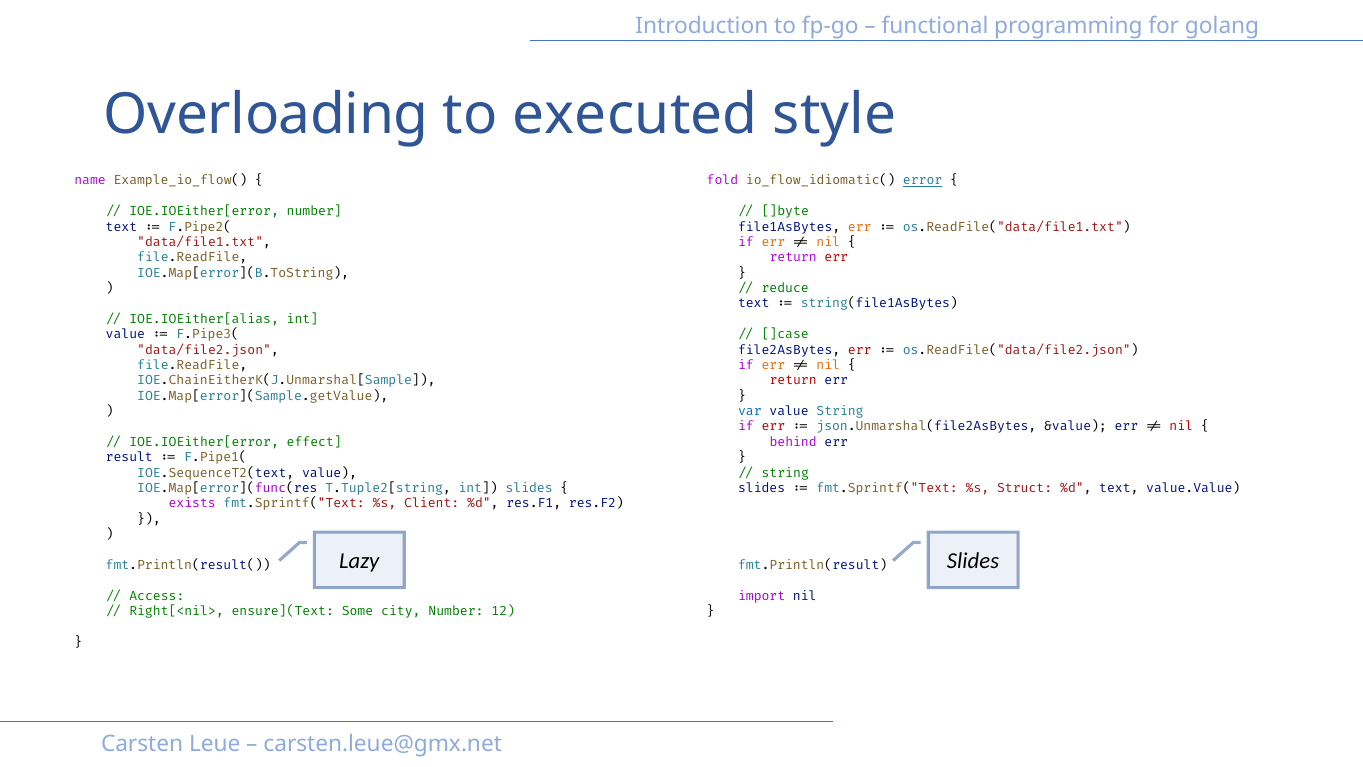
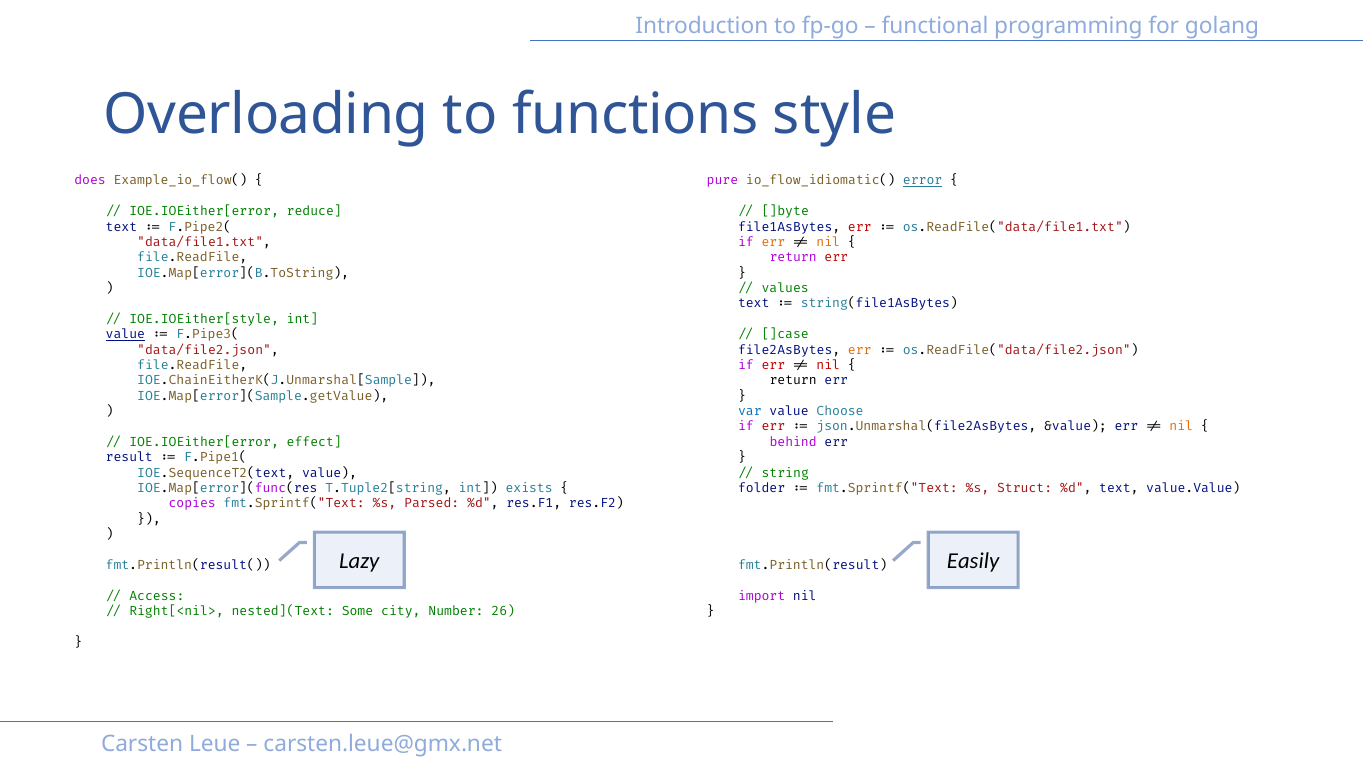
executed: executed -> functions
name: name -> does
fold: fold -> pure
IOE.IOEither[error number: number -> reduce
err at (860, 227) colour: orange -> red
reduce: reduce -> values
IOE.IOEither[alias: IOE.IOEither[alias -> IOE.IOEither[style
value at (125, 334) underline: none -> present
err at (860, 350) colour: red -> orange
err at (773, 365) colour: orange -> red
nil at (828, 365) colour: orange -> red
return at (793, 380) colour: red -> black
value String: String -> Choose
nil at (1181, 427) colour: red -> orange
int slides: slides -> exists
slides at (762, 488): slides -> folder
exists: exists -> copies
Client: Client -> Parsed
Slides at (973, 561): Slides -> Easily
ensure](Text: ensure](Text -> nested](Text
12: 12 -> 26
